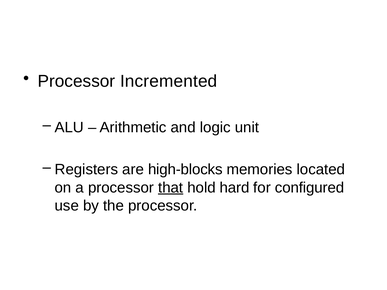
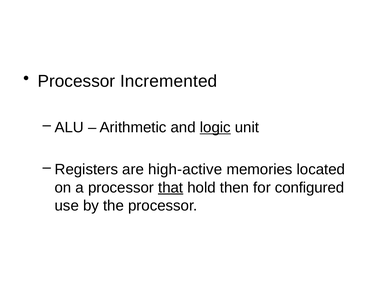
logic underline: none -> present
high-blocks: high-blocks -> high-active
hard: hard -> then
